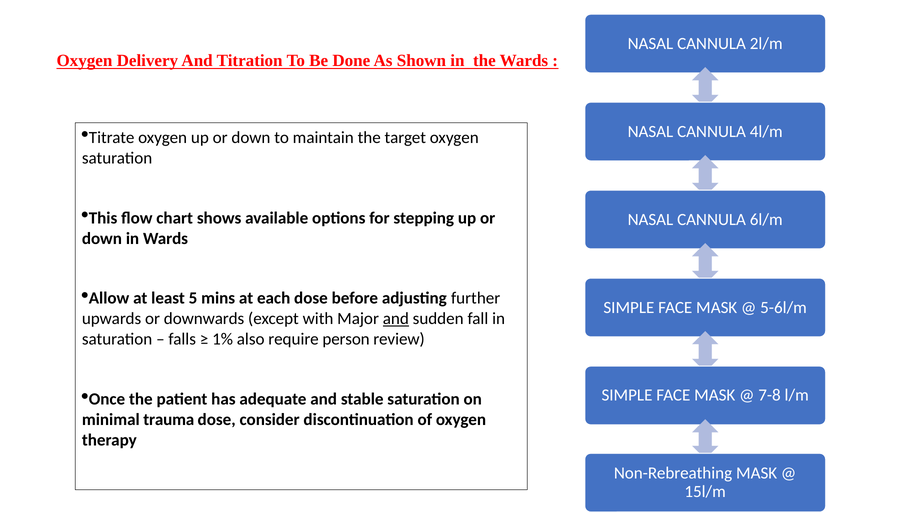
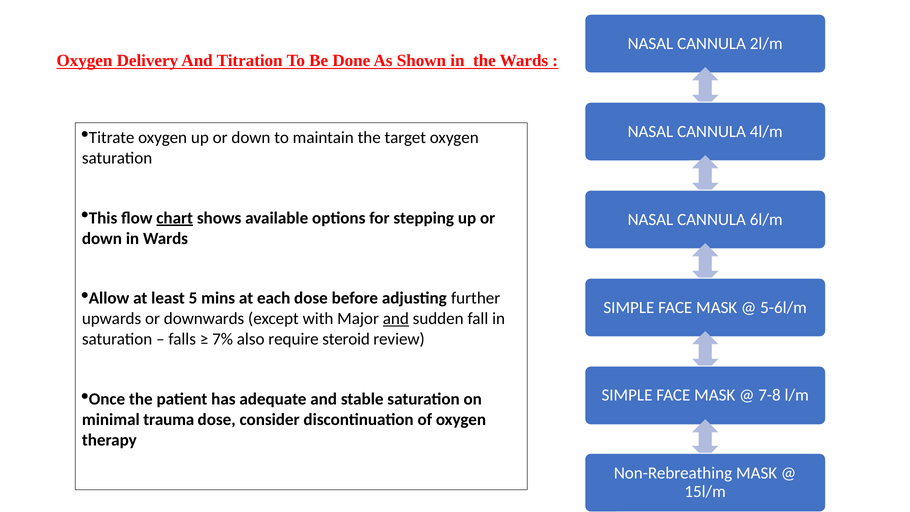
chart underline: none -> present
1%: 1% -> 7%
person: person -> steroid
